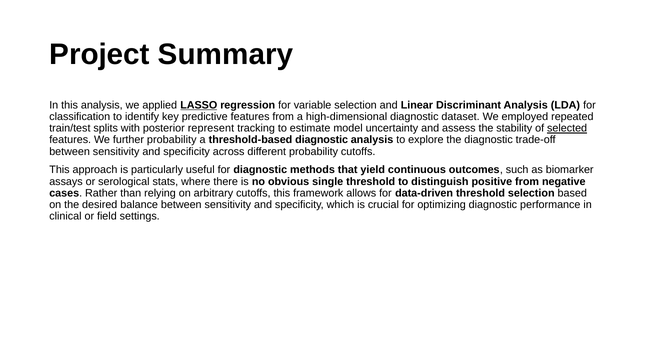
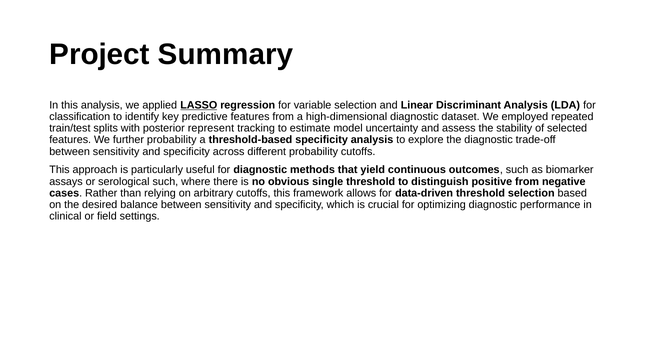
selected underline: present -> none
threshold-based diagnostic: diagnostic -> specificity
serological stats: stats -> such
